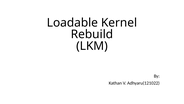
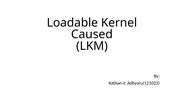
Rebuild: Rebuild -> Caused
